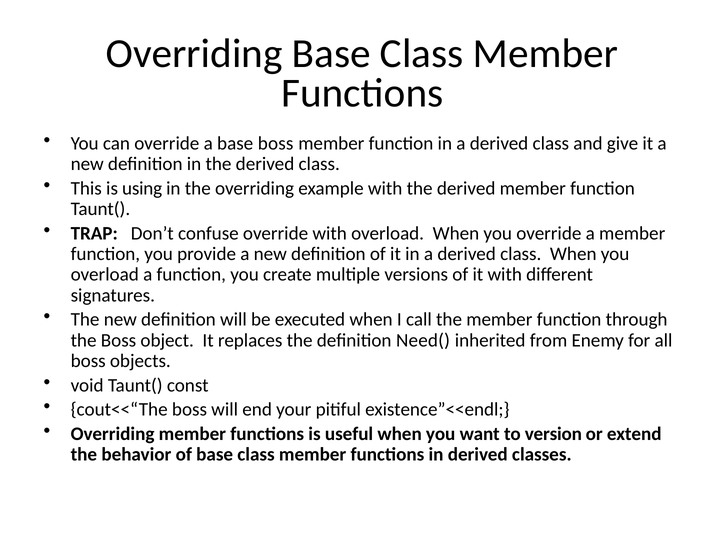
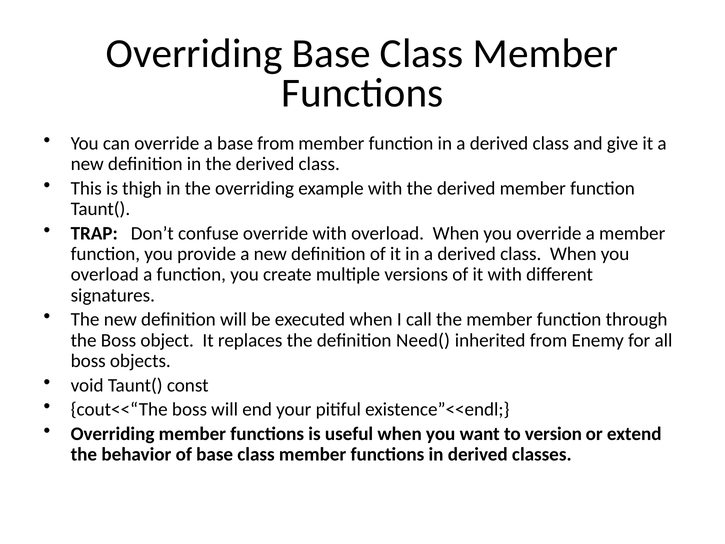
base boss: boss -> from
using: using -> thigh
